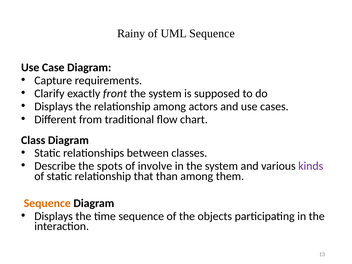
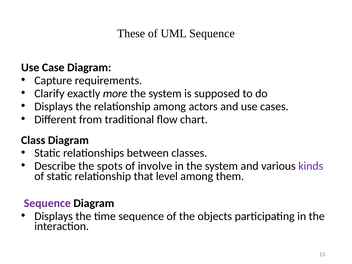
Rainy: Rainy -> These
front: front -> more
than: than -> level
Sequence at (47, 203) colour: orange -> purple
